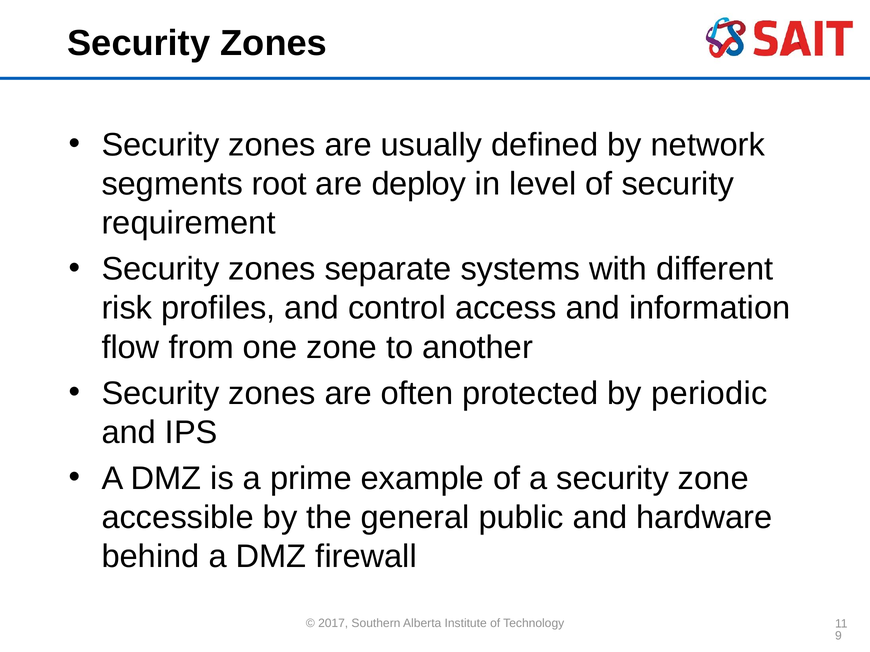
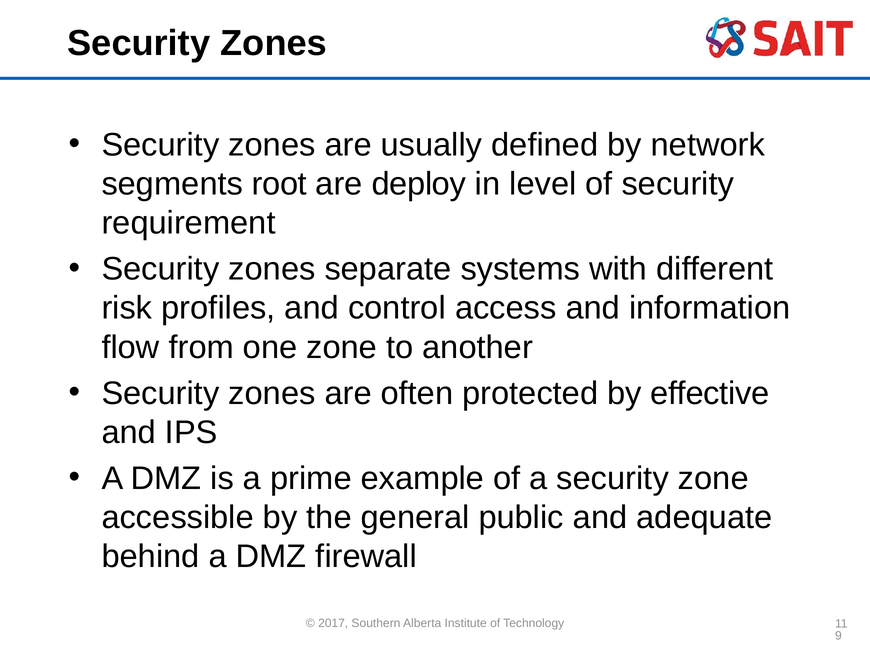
periodic: periodic -> effective
hardware: hardware -> adequate
